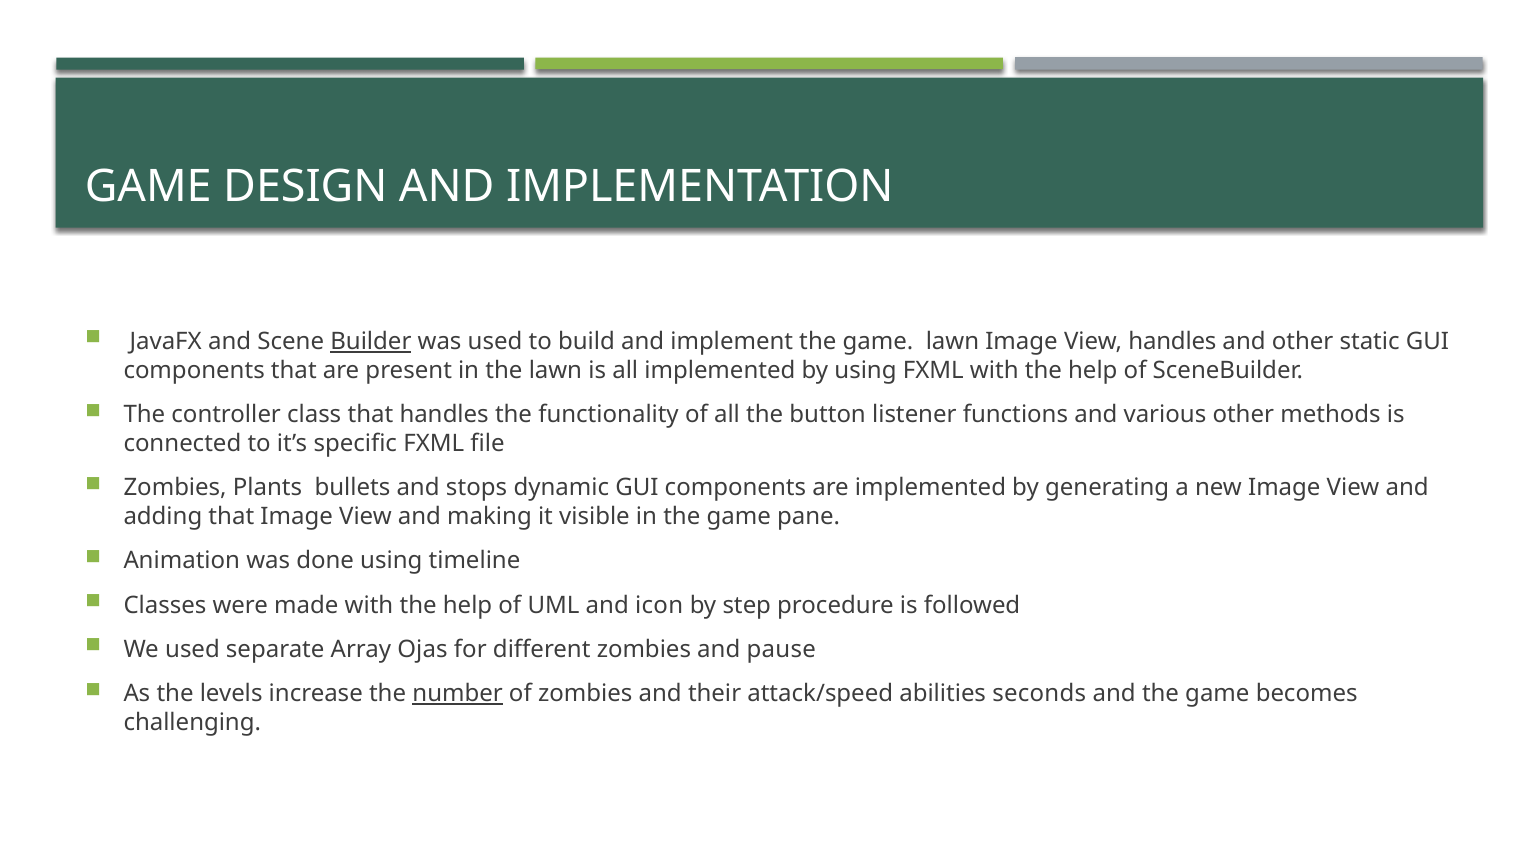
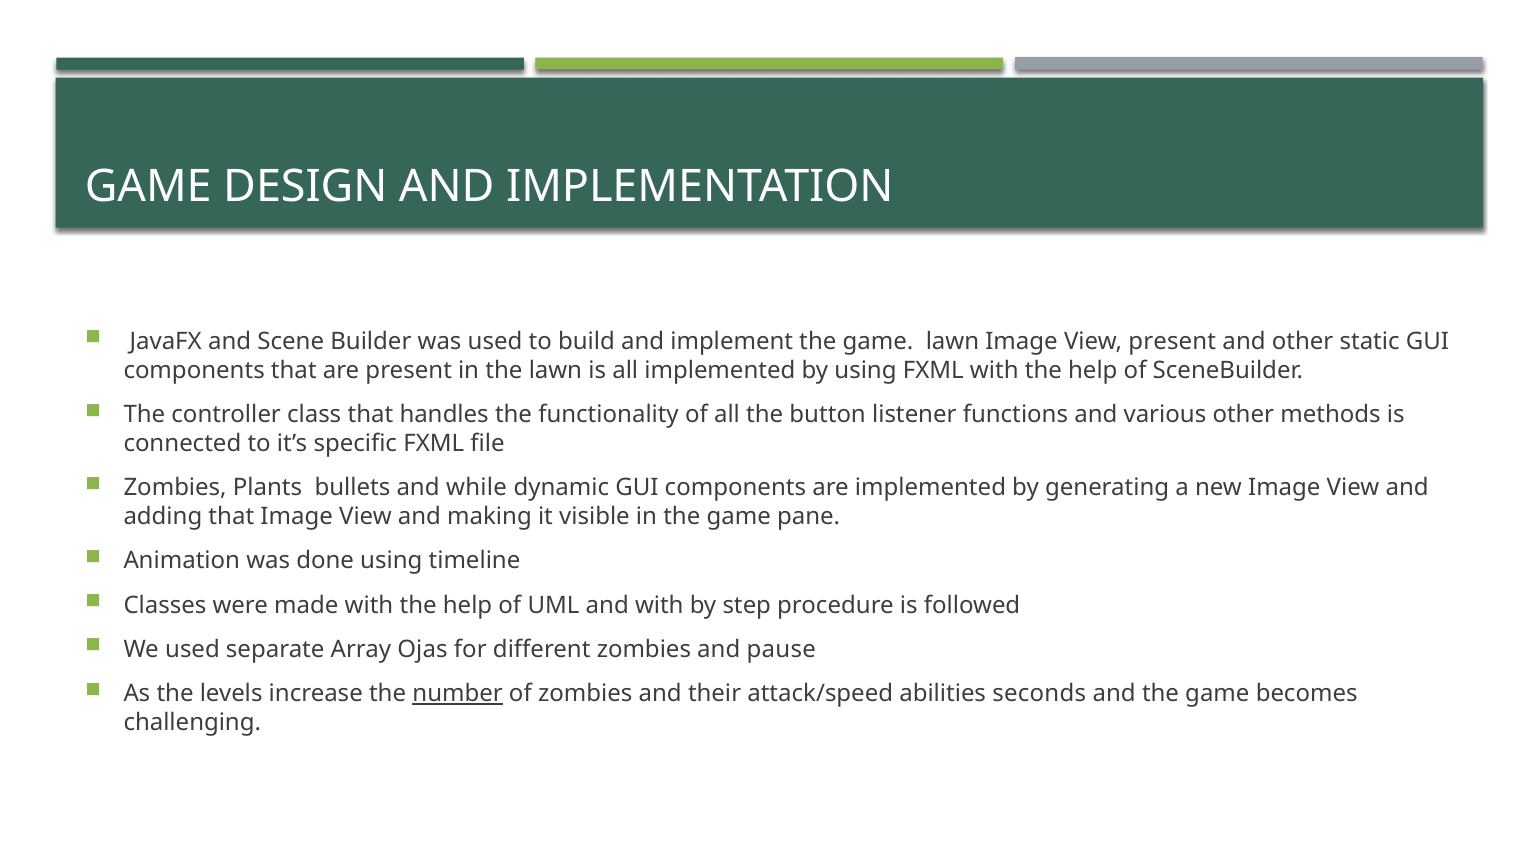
Builder underline: present -> none
View handles: handles -> present
stops: stops -> while
and icon: icon -> with
